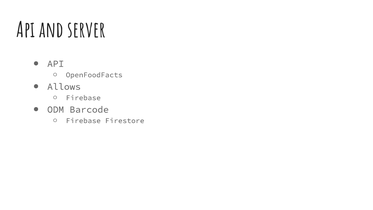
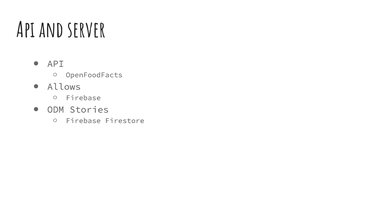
Barcode: Barcode -> Stories
